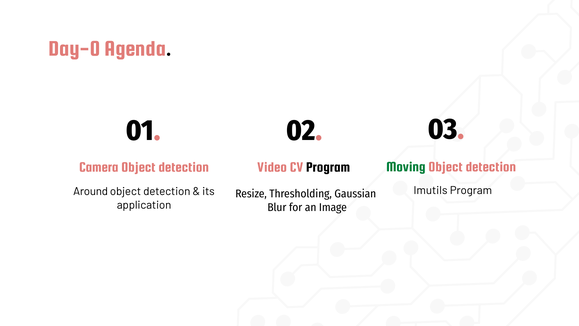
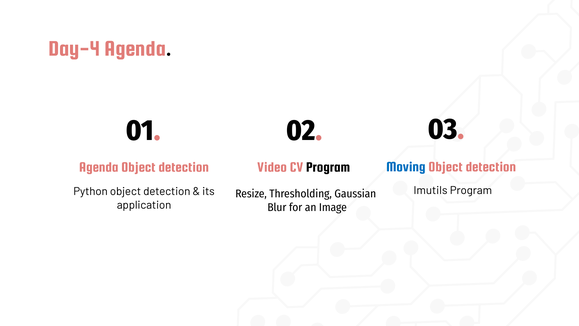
Day-0: Day-0 -> Day-4
Moving colour: green -> blue
Camera at (99, 167): Camera -> Agenda
Around: Around -> Python
